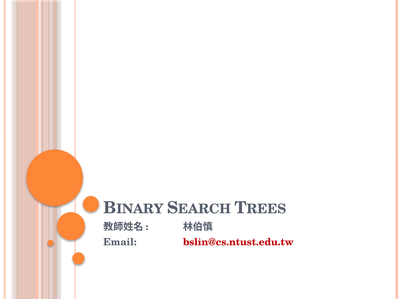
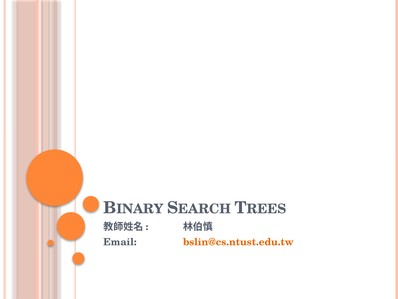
bslin@cs.ntust.edu.tw colour: red -> orange
